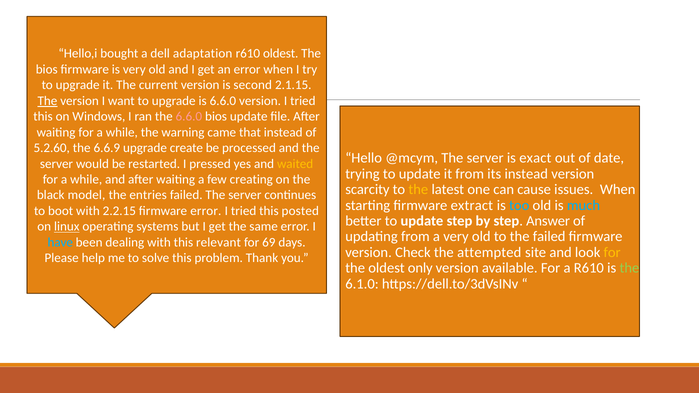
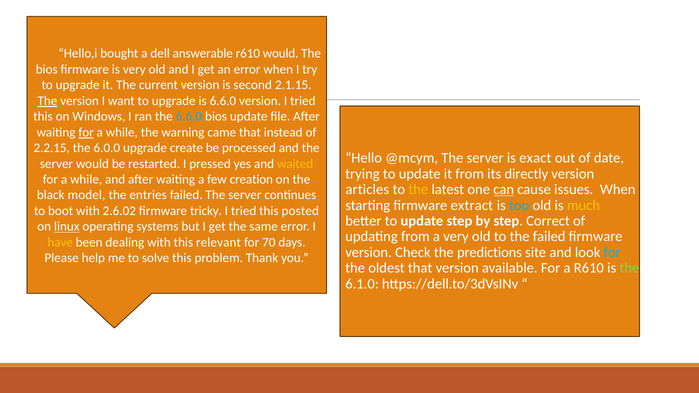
adaptation: adaptation -> answerable
r610 oldest: oldest -> would
6.6.0 at (189, 117) colour: pink -> light blue
for at (86, 132) underline: none -> present
5.2.60: 5.2.60 -> 2.2.15
6.6.9: 6.6.9 -> 6.0.0
its instead: instead -> directly
creating: creating -> creation
scarcity: scarcity -> articles
can underline: none -> present
much colour: light blue -> yellow
2.2.15: 2.2.15 -> 2.6.02
firmware error: error -> tricky
Answer: Answer -> Correct
have colour: light blue -> yellow
69: 69 -> 70
attempted: attempted -> predictions
for at (612, 253) colour: yellow -> light blue
oldest only: only -> that
